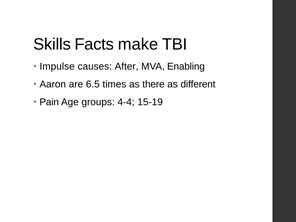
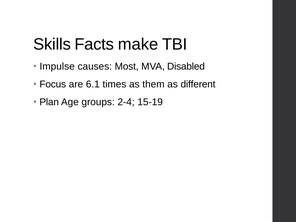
After: After -> Most
Enabling: Enabling -> Disabled
Aaron: Aaron -> Focus
6.5: 6.5 -> 6.1
there: there -> them
Pain: Pain -> Plan
4-4: 4-4 -> 2-4
